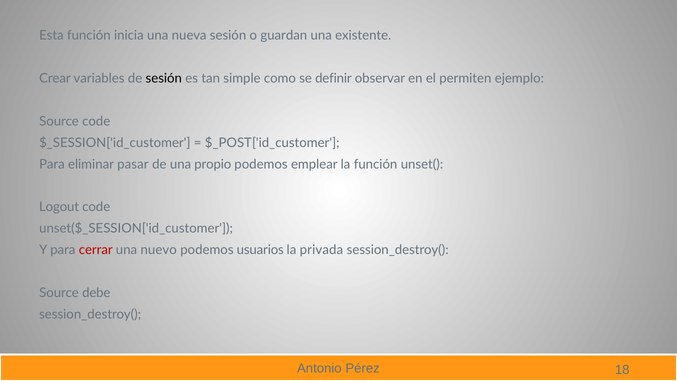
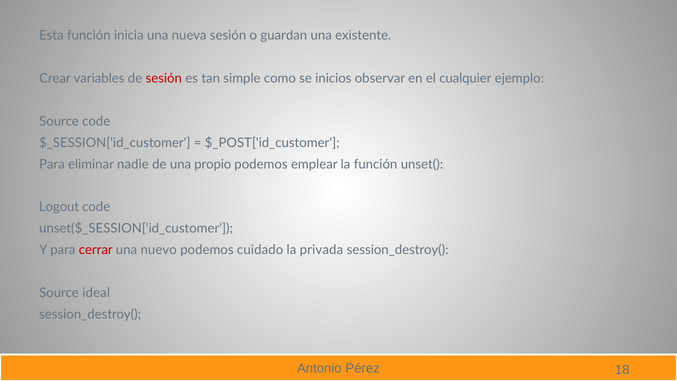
sesión at (164, 78) colour: black -> red
definir: definir -> inicios
permiten: permiten -> cualquier
pasar: pasar -> nadie
usuarios: usuarios -> cuidado
debe: debe -> ideal
